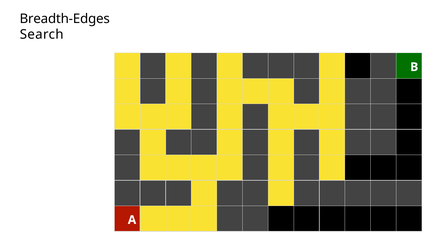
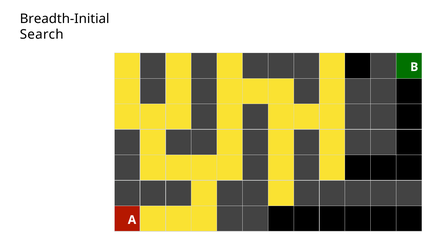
Breadth-Edges: Breadth-Edges -> Breadth-Initial
